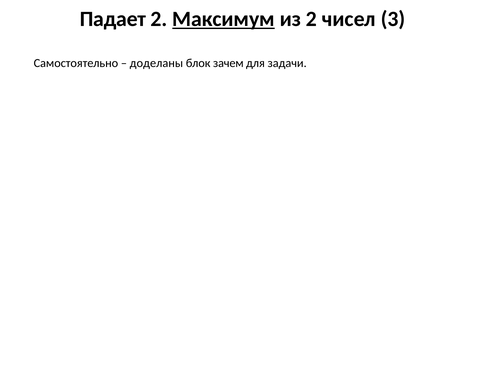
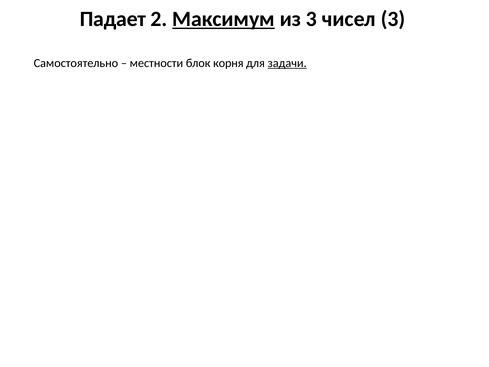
из 2: 2 -> 3
доделаны: доделаны -> местности
зачем: зачем -> корня
задачи underline: none -> present
